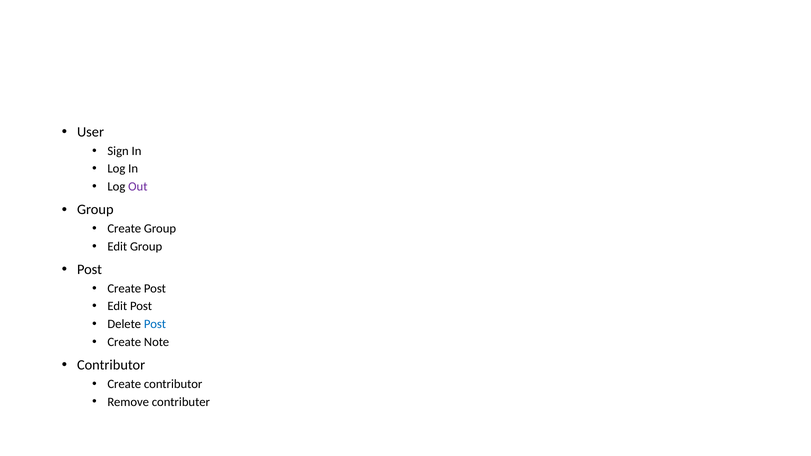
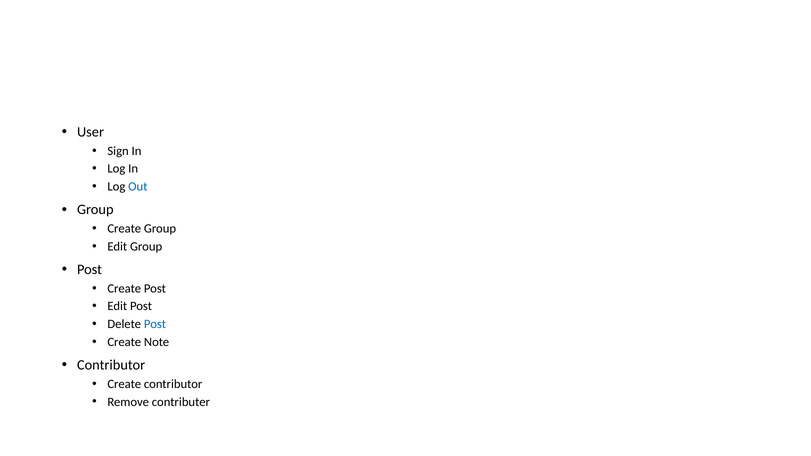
Out colour: purple -> blue
